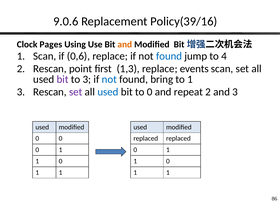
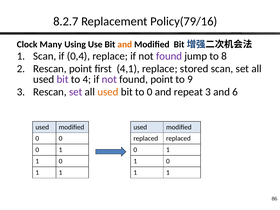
9.0.6: 9.0.6 -> 8.2.7
Policy(39/16: Policy(39/16 -> Policy(79/16
Pages: Pages -> Many
0,6: 0,6 -> 0,4
found at (169, 56) colour: blue -> purple
4: 4 -> 8
1,3: 1,3 -> 4,1
events: events -> stored
to 3: 3 -> 4
not at (109, 79) colour: blue -> purple
found bring: bring -> point
to 1: 1 -> 9
used at (108, 92) colour: blue -> orange
repeat 2: 2 -> 3
and 3: 3 -> 6
